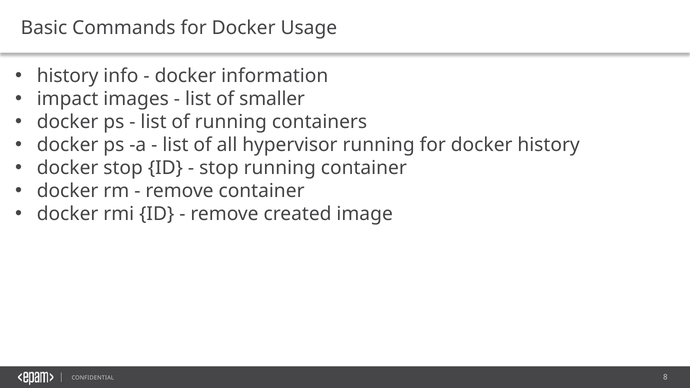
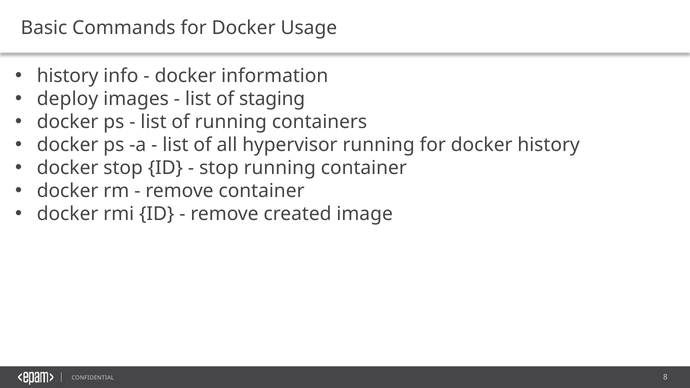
impact: impact -> deploy
smaller: smaller -> staging
